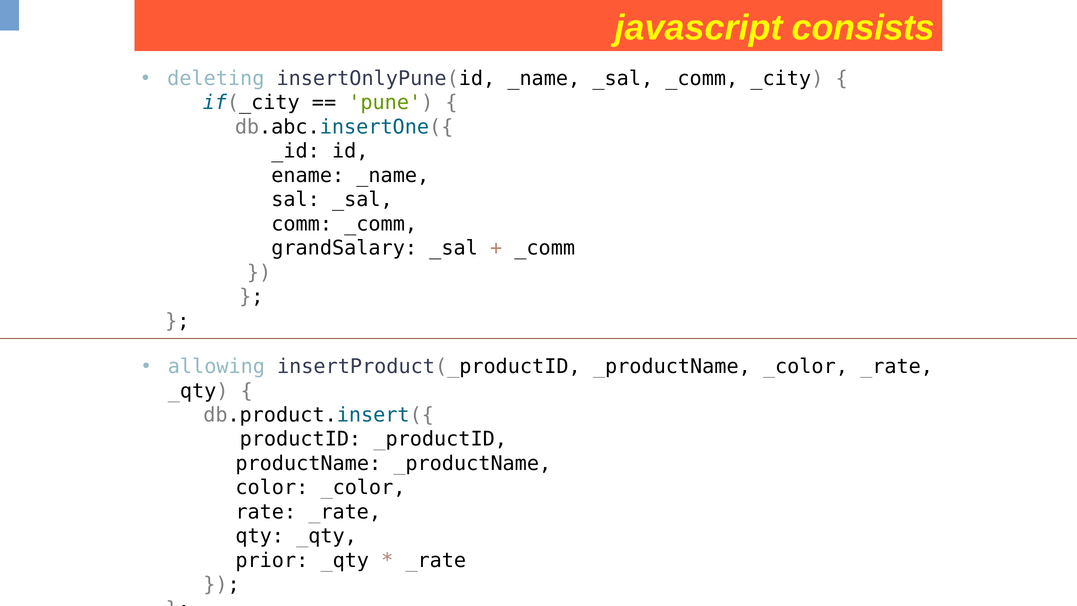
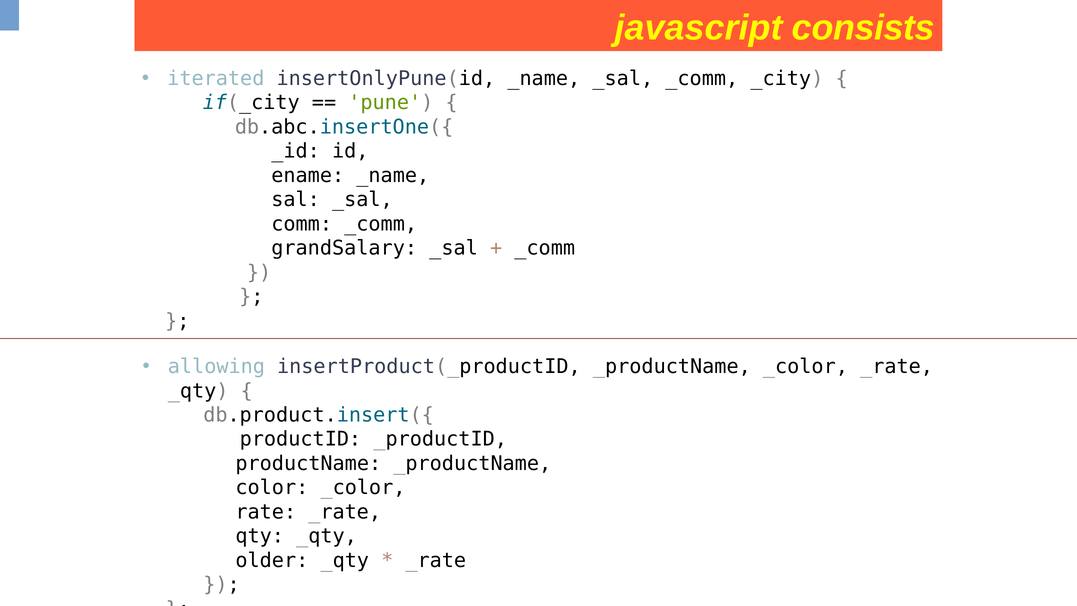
deleting: deleting -> iterated
prior: prior -> older
